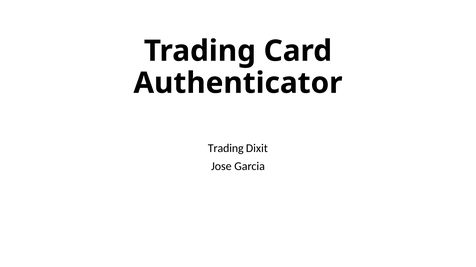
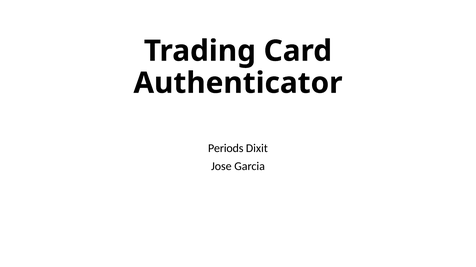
Trading at (226, 149): Trading -> Periods
